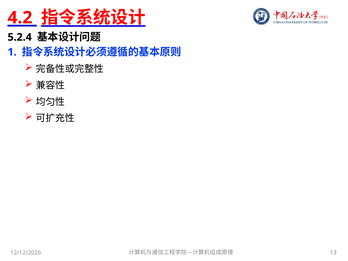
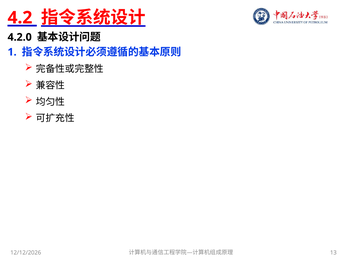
5.2.4: 5.2.4 -> 4.2.0
